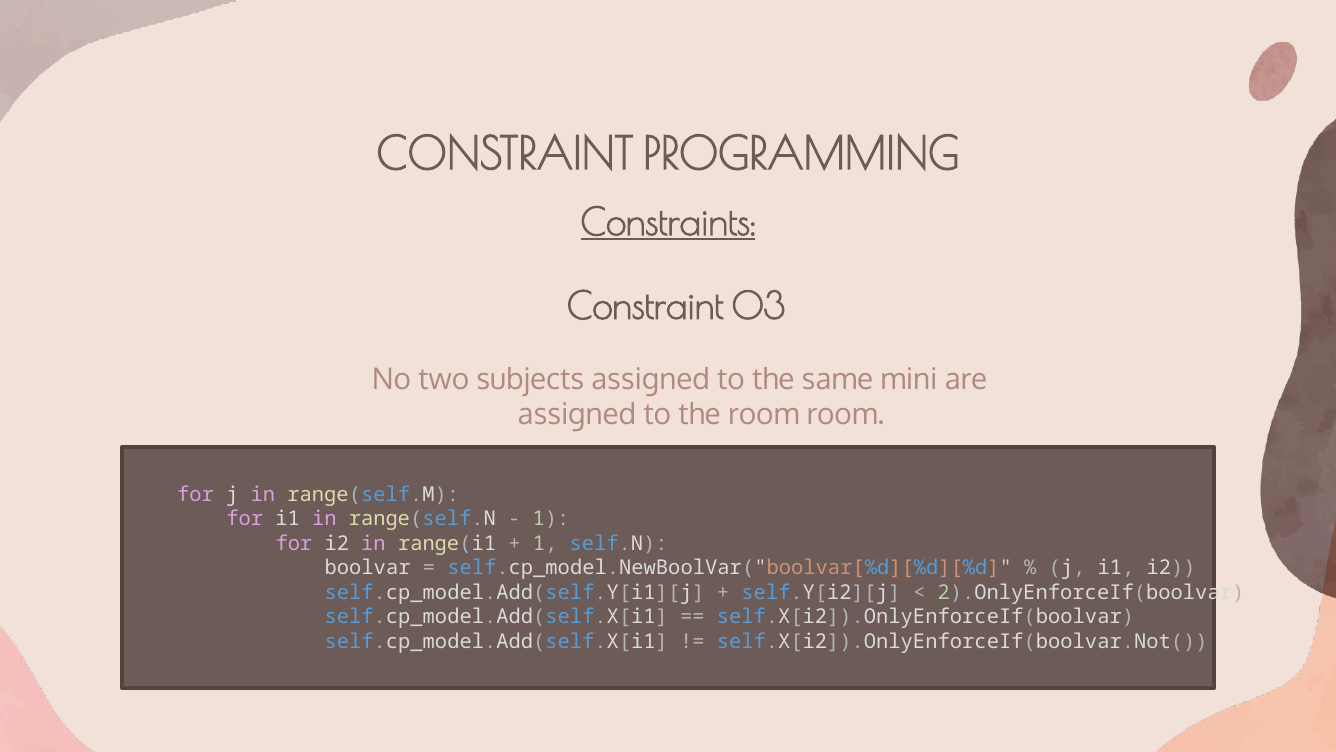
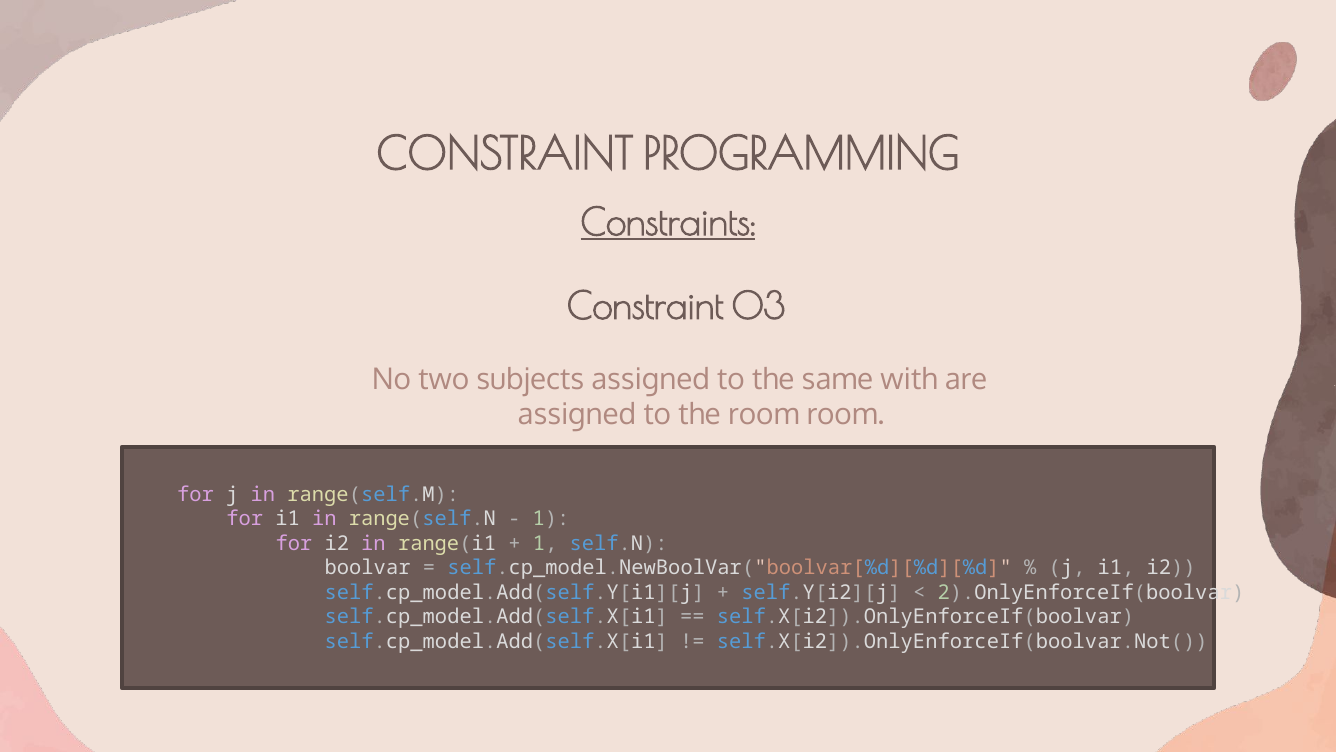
mini: mini -> with
